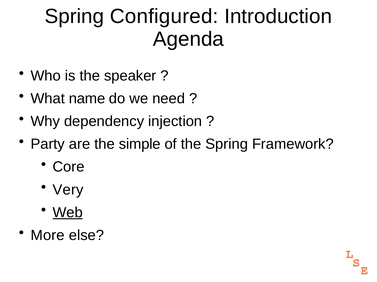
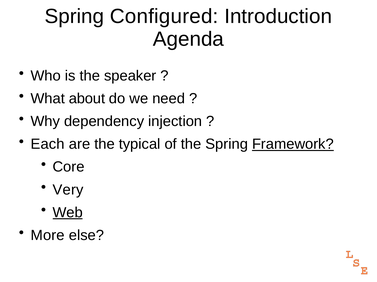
name: name -> about
Party: Party -> Each
simple: simple -> typical
Framework underline: none -> present
